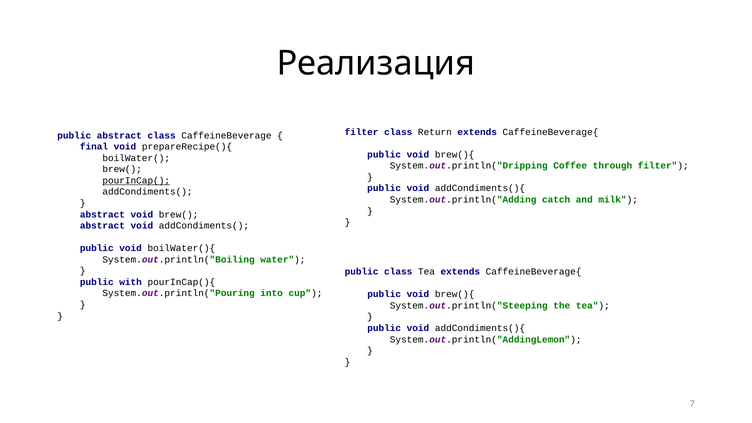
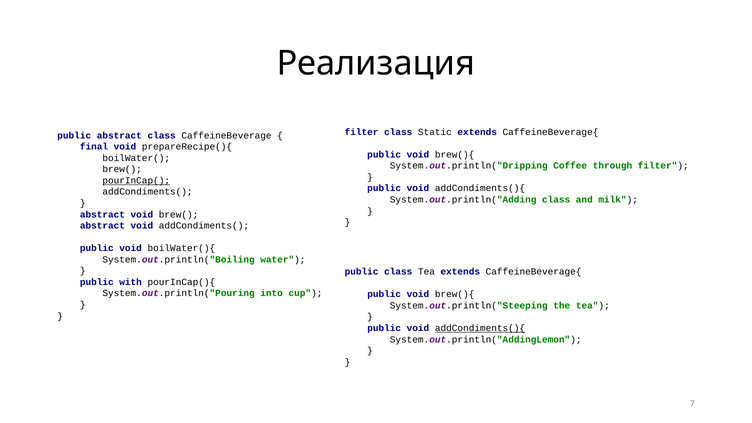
Return: Return -> Static
System.out.println("Adding catch: catch -> class
addCondiments(){ at (480, 328) underline: none -> present
